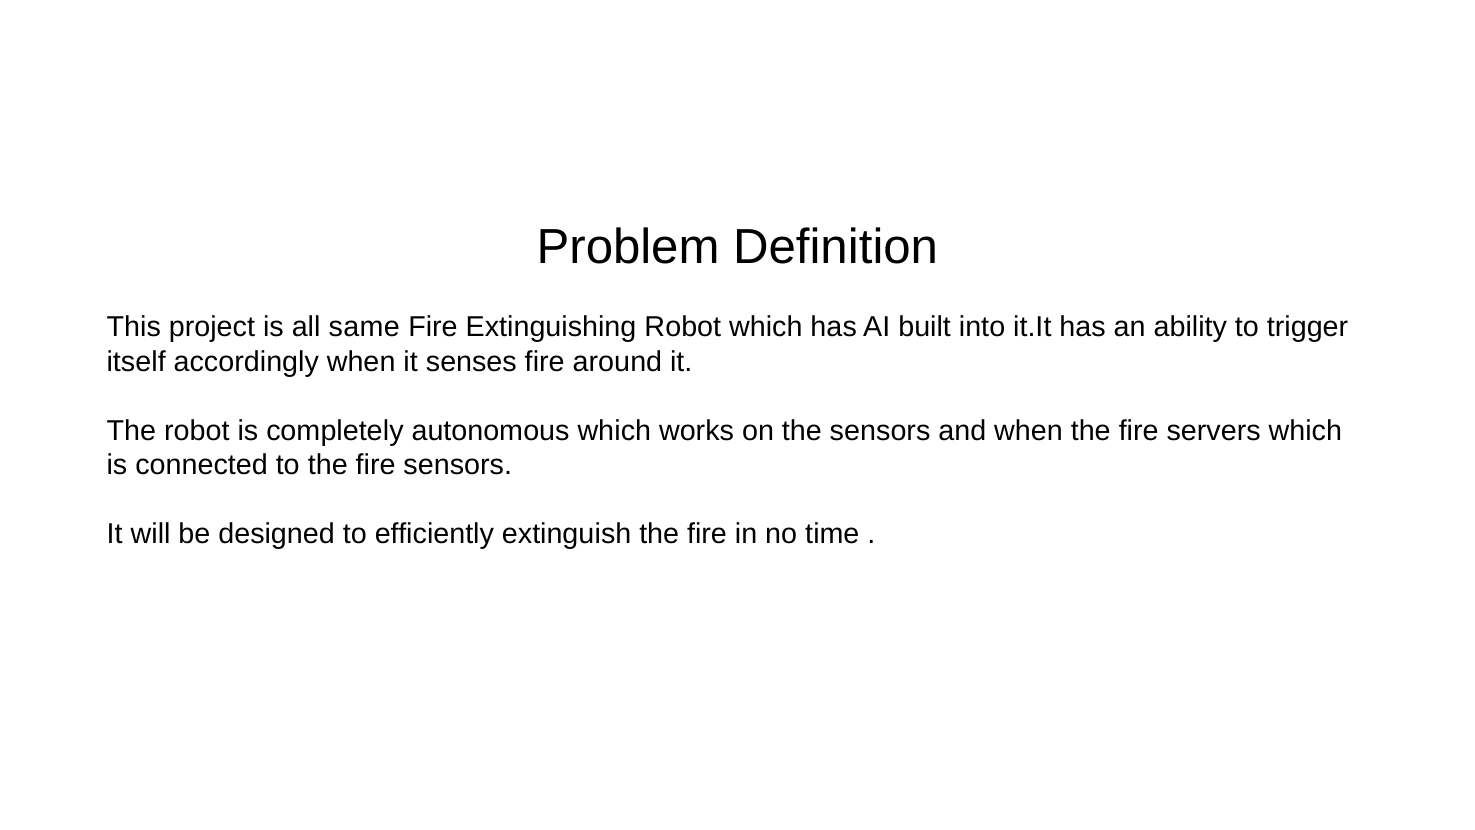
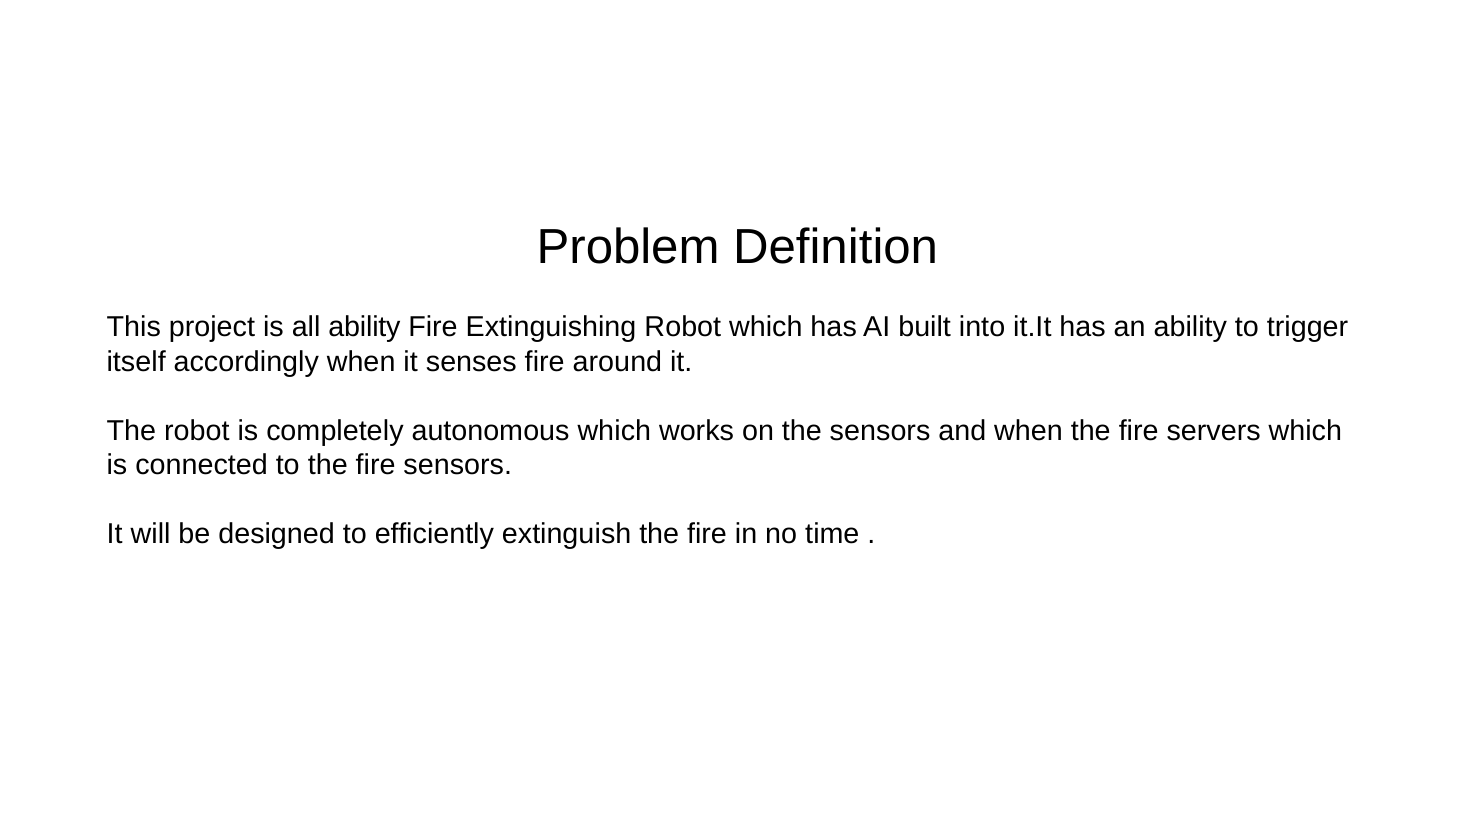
all same: same -> ability
